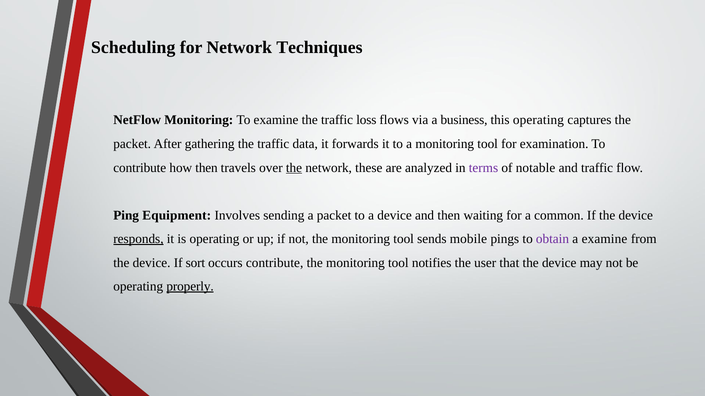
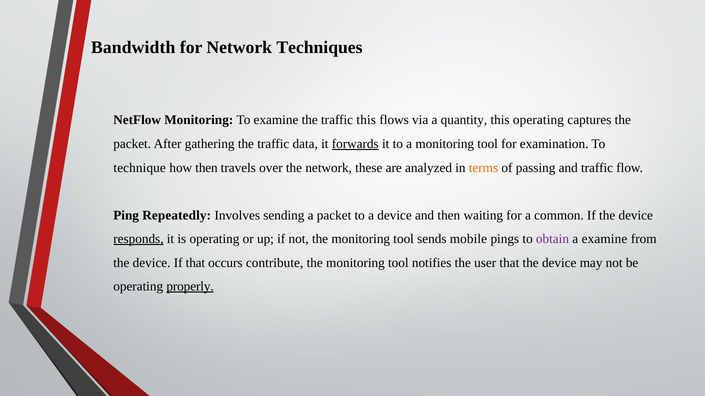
Scheduling: Scheduling -> Bandwidth
traffic loss: loss -> this
business: business -> quantity
forwards underline: none -> present
contribute at (140, 168): contribute -> technique
the at (294, 168) underline: present -> none
terms colour: purple -> orange
notable: notable -> passing
Equipment: Equipment -> Repeatedly
If sort: sort -> that
